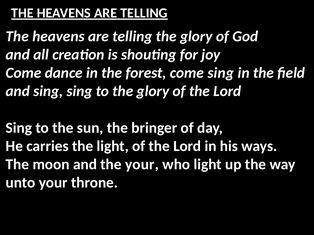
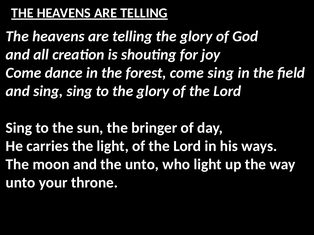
the your: your -> unto
